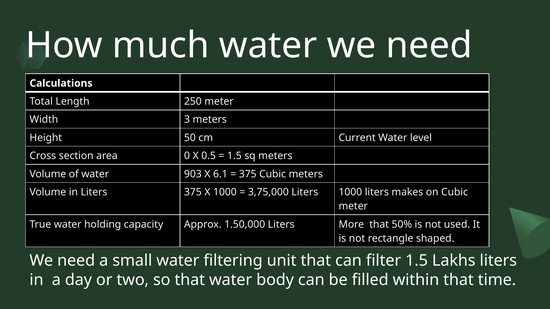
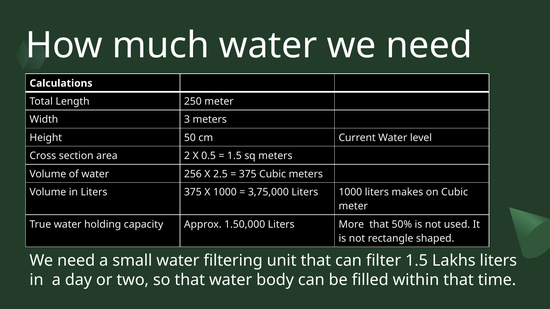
0: 0 -> 2
903: 903 -> 256
6.1: 6.1 -> 2.5
